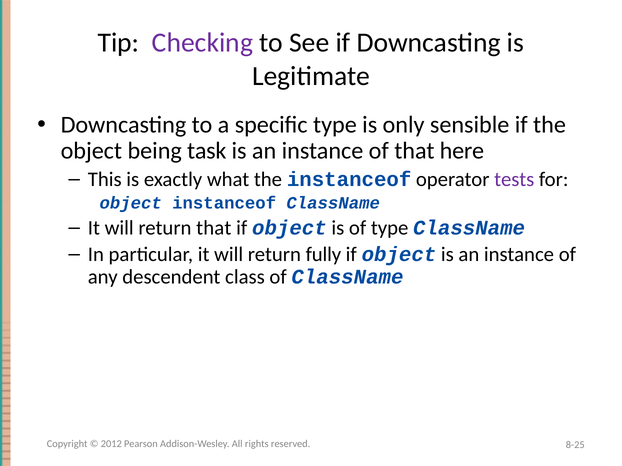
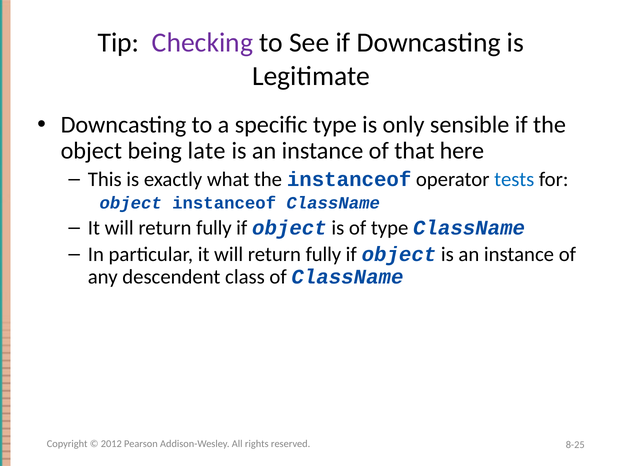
task: task -> late
tests colour: purple -> blue
that at (214, 228): that -> fully
